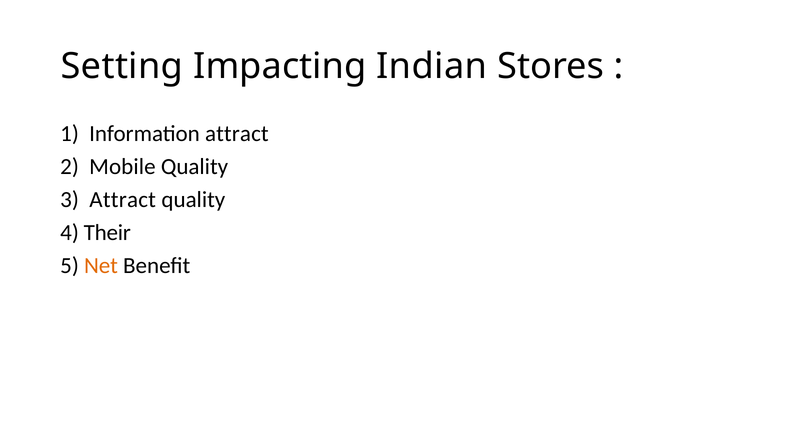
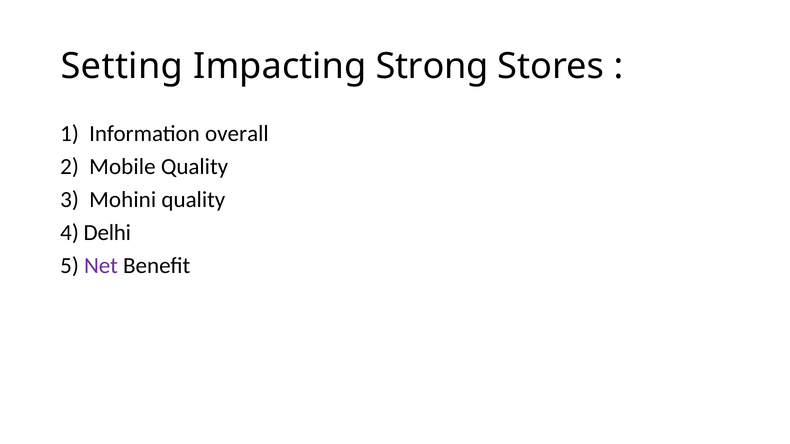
Indian: Indian -> Strong
Information attract: attract -> overall
3 Attract: Attract -> Mohini
Their: Their -> Delhi
Net colour: orange -> purple
